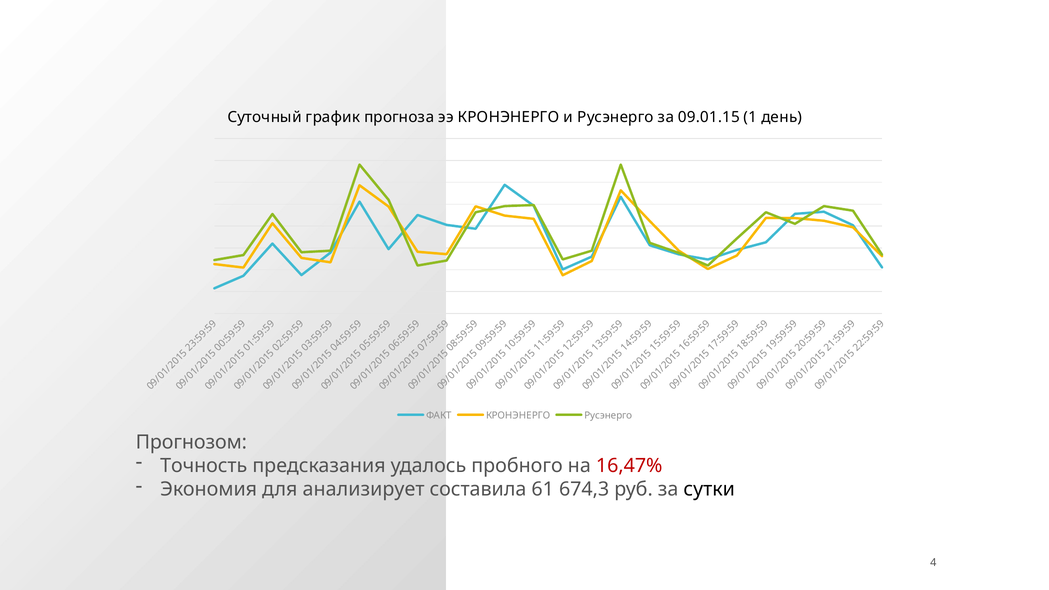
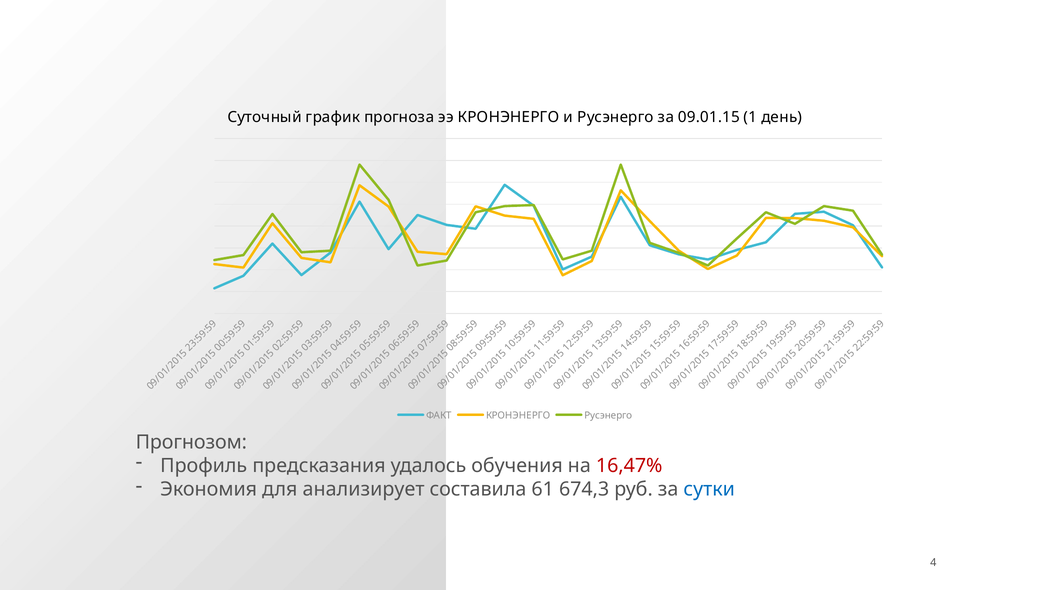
Точность: Точность -> Профиль
пробного: пробного -> обучения
сутки colour: black -> blue
